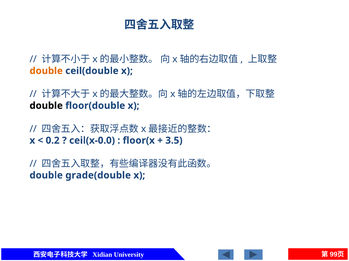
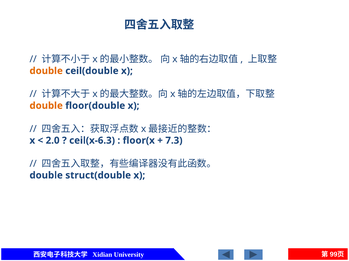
double at (46, 106) colour: black -> orange
0.2: 0.2 -> 2.0
ceil(x-0.0: ceil(x-0.0 -> ceil(x-6.3
3.5: 3.5 -> 7.3
grade(double: grade(double -> struct(double
